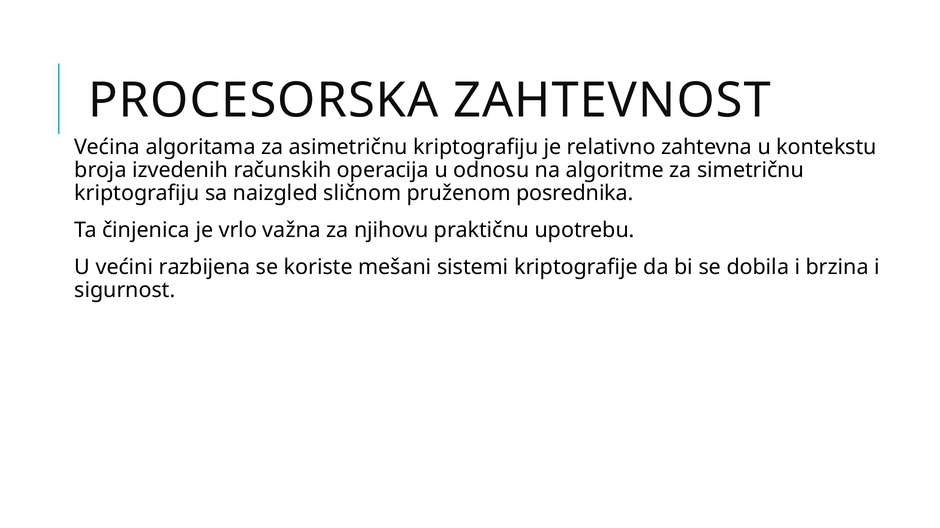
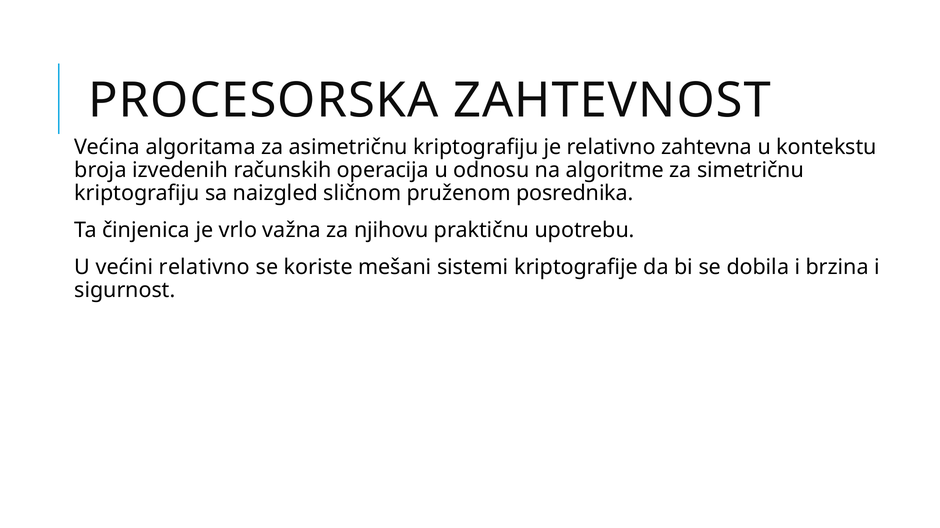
većini razbijena: razbijena -> relativno
